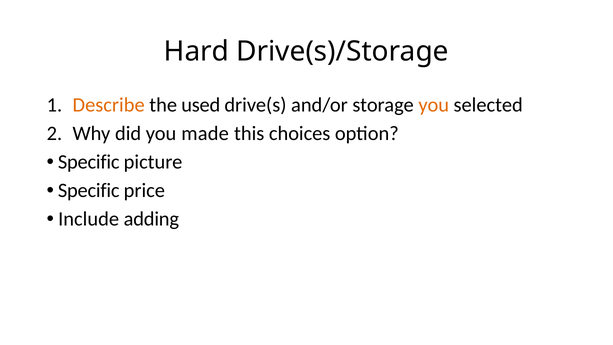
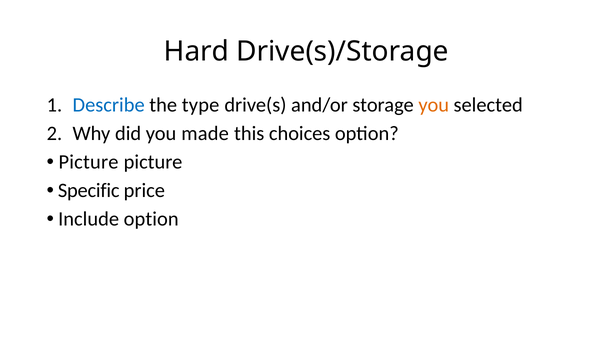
Describe colour: orange -> blue
used: used -> type
Specific at (89, 162): Specific -> Picture
Include adding: adding -> option
